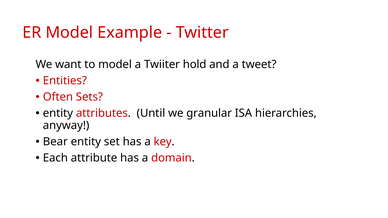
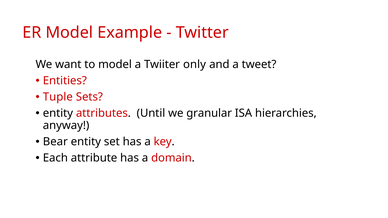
hold: hold -> only
Often: Often -> Tuple
